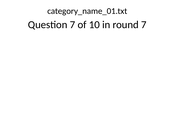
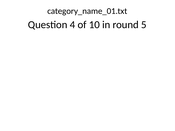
Question 7: 7 -> 4
round 7: 7 -> 5
